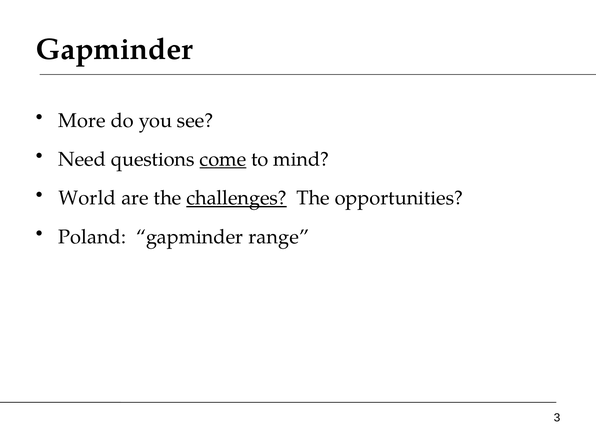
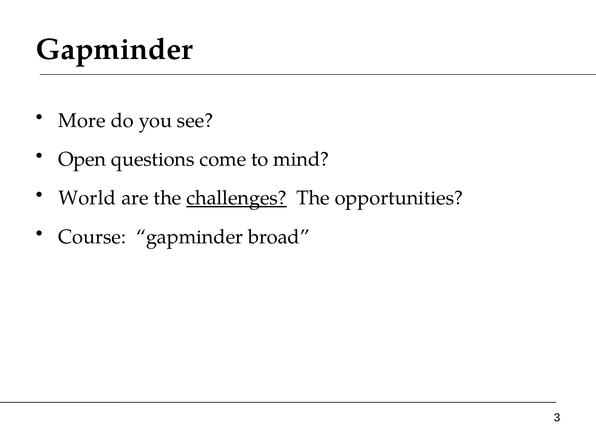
Need: Need -> Open
come underline: present -> none
Poland: Poland -> Course
range: range -> broad
